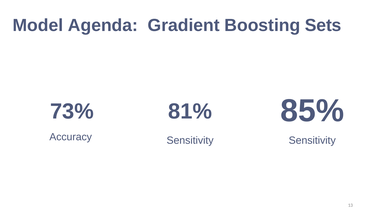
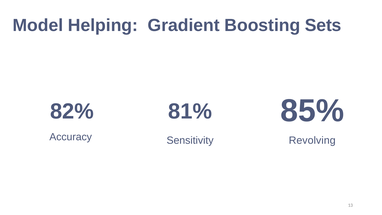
Agenda: Agenda -> Helping
73%: 73% -> 82%
Sensitivity Sensitivity: Sensitivity -> Revolving
